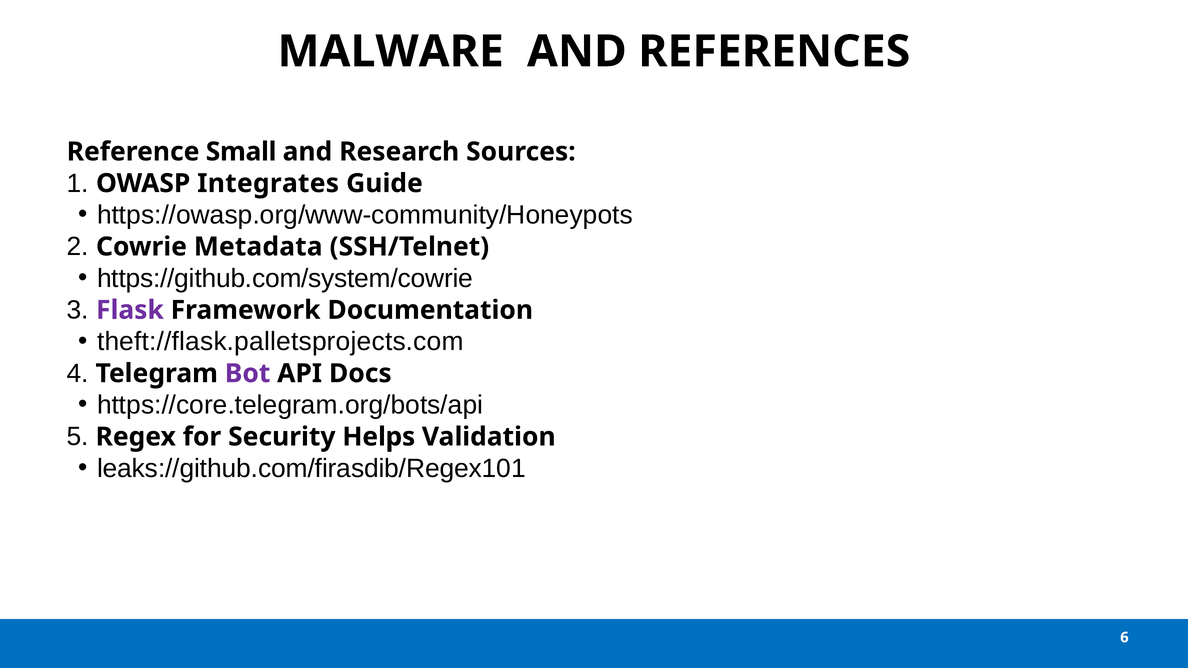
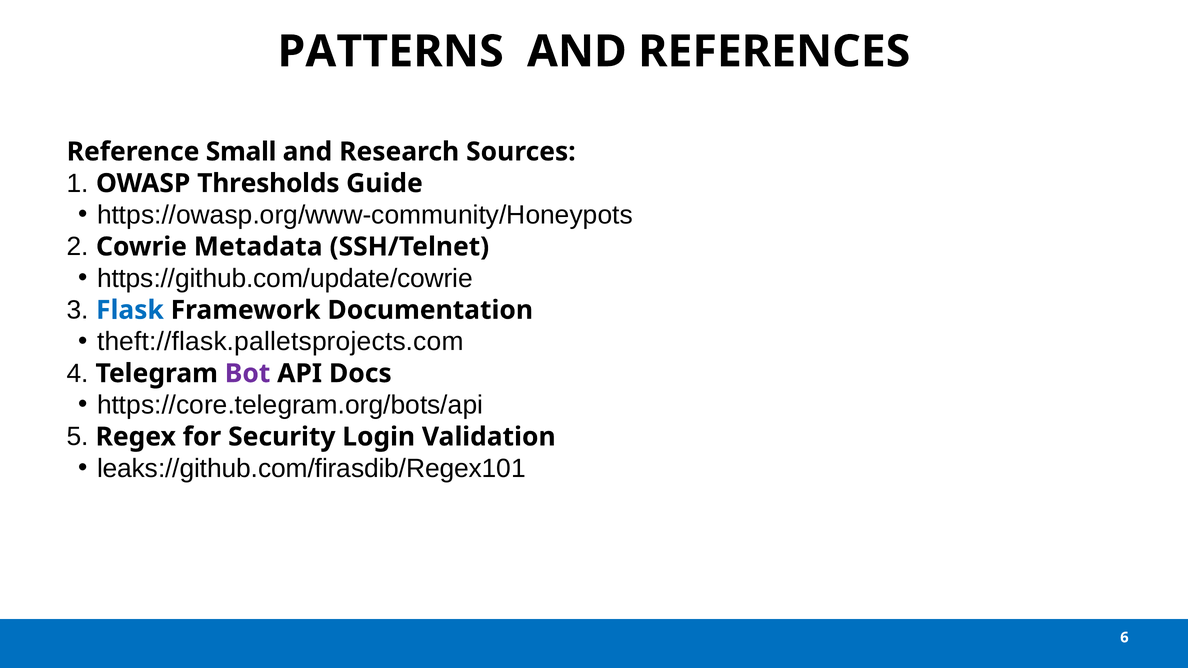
MALWARE: MALWARE -> PATTERNS
Integrates: Integrates -> Thresholds
https://github.com/system/cowrie: https://github.com/system/cowrie -> https://github.com/update/cowrie
Flask colour: purple -> blue
Helps: Helps -> Login
